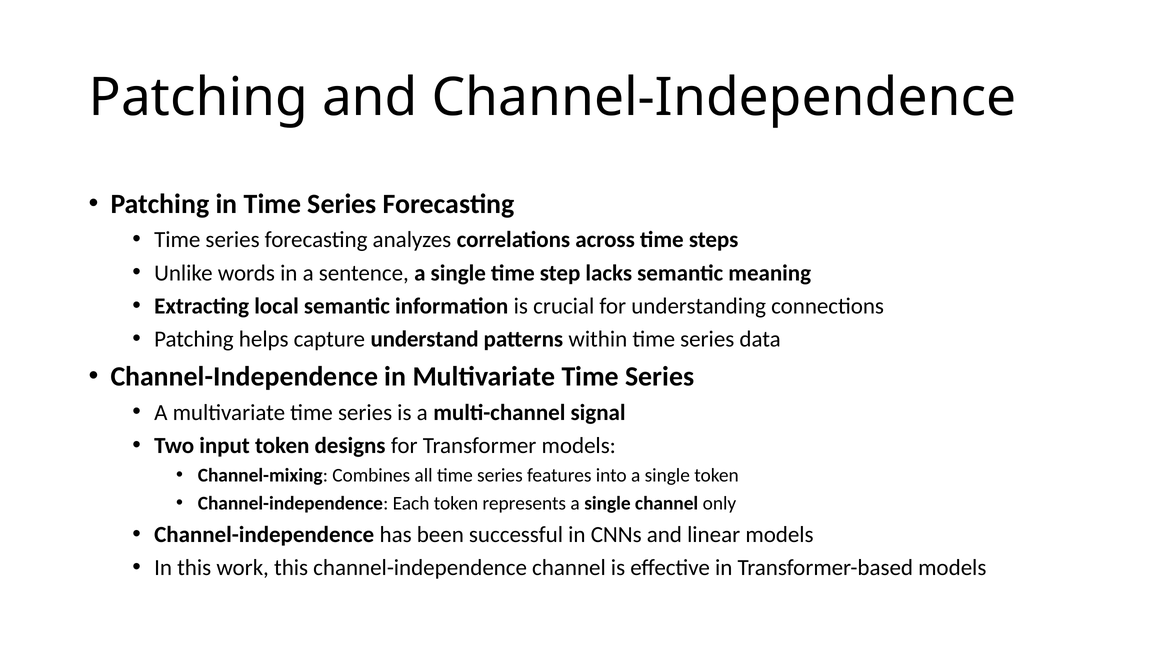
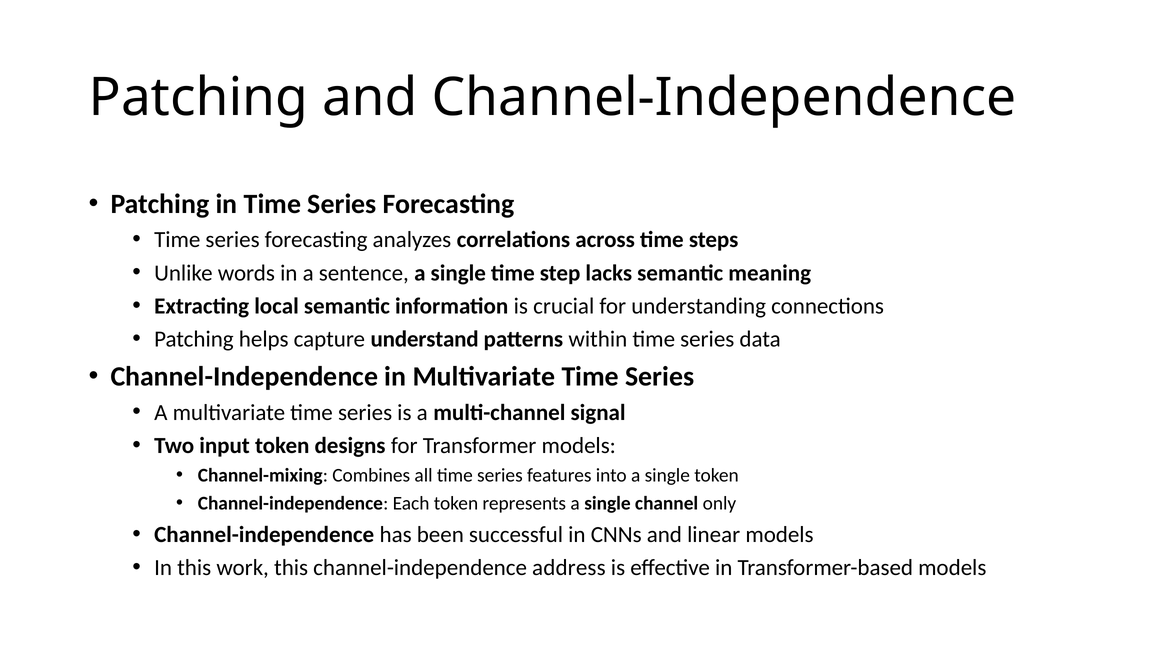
channel-independence channel: channel -> address
